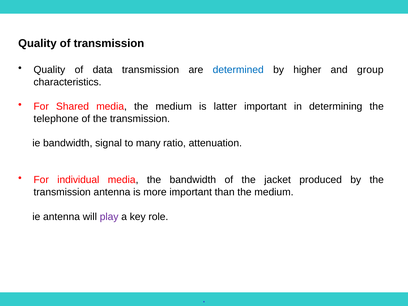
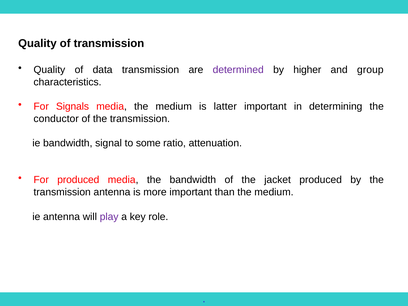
determined colour: blue -> purple
Shared: Shared -> Signals
telephone: telephone -> conductor
many: many -> some
For individual: individual -> produced
